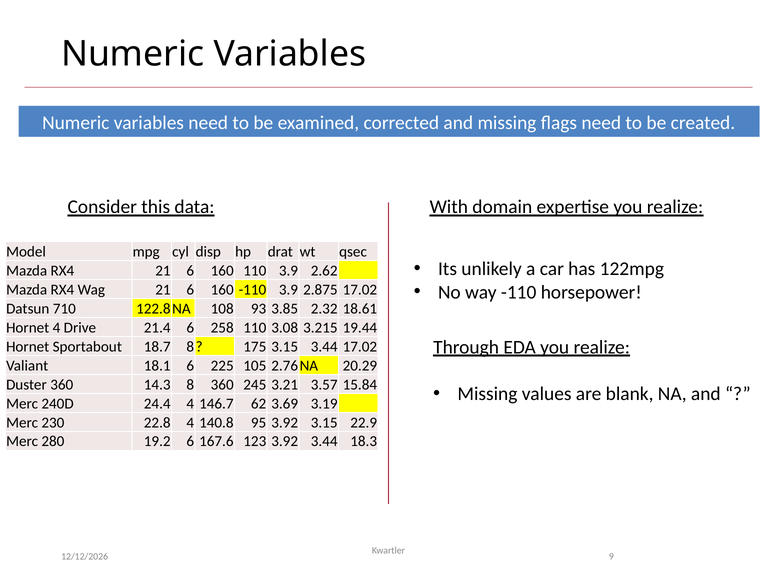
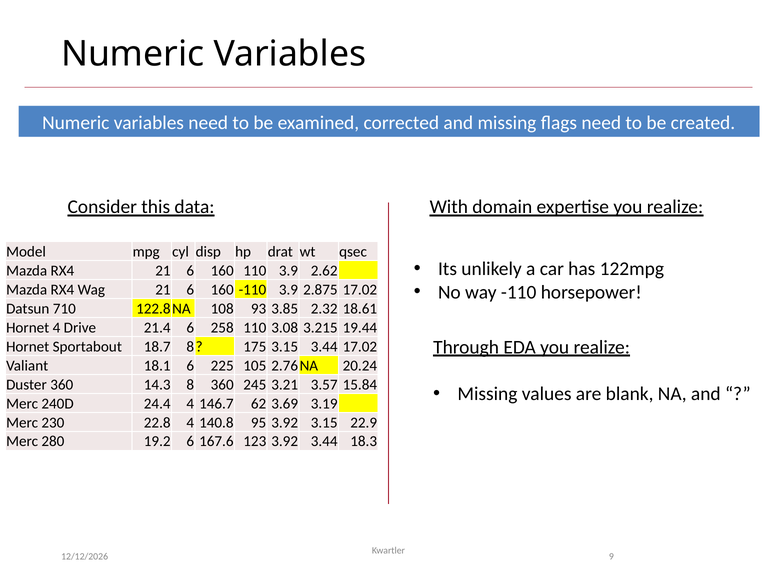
20.29: 20.29 -> 20.24
